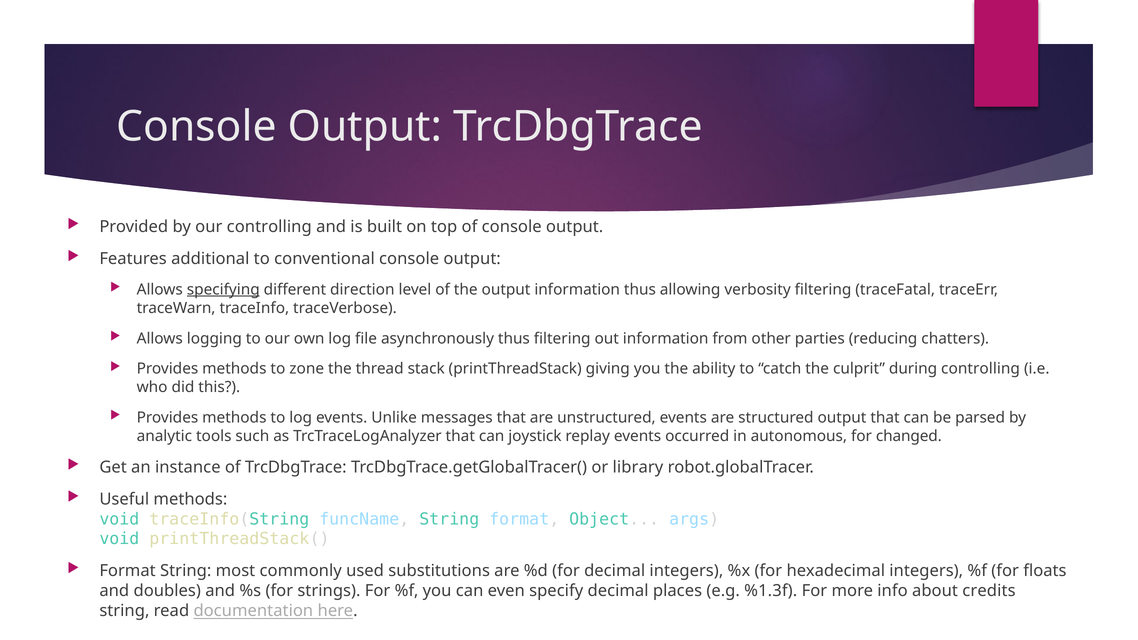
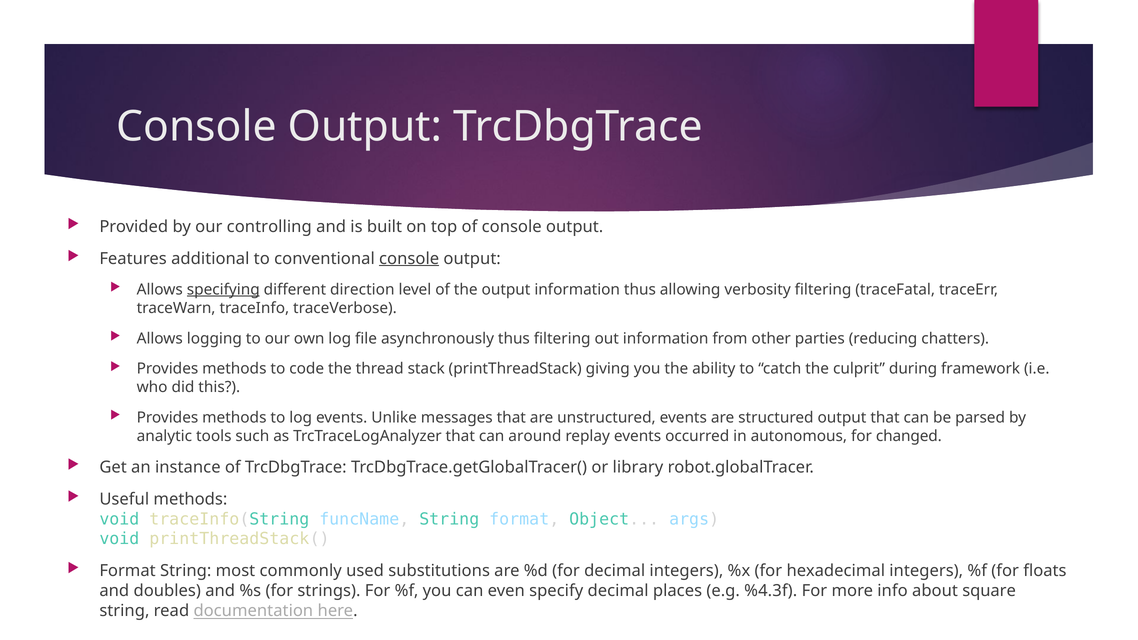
console at (409, 259) underline: none -> present
zone: zone -> code
during controlling: controlling -> framework
joystick: joystick -> around
%1.3f: %1.3f -> %4.3f
credits: credits -> square
